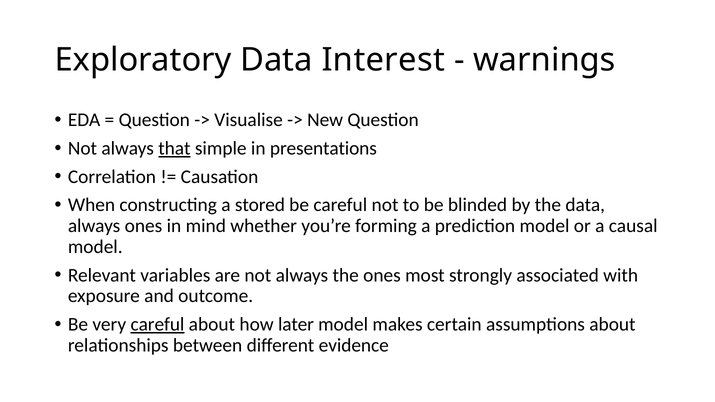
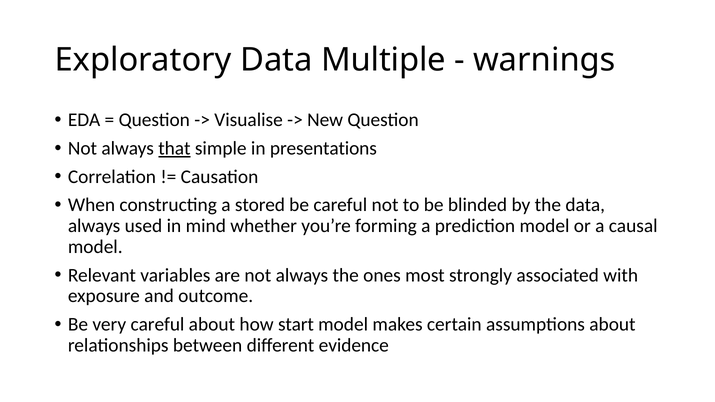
Interest: Interest -> Multiple
always ones: ones -> used
careful at (157, 325) underline: present -> none
later: later -> start
